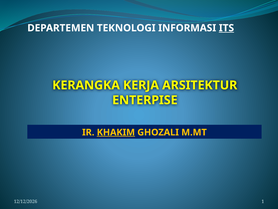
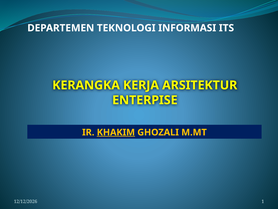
ITS underline: present -> none
